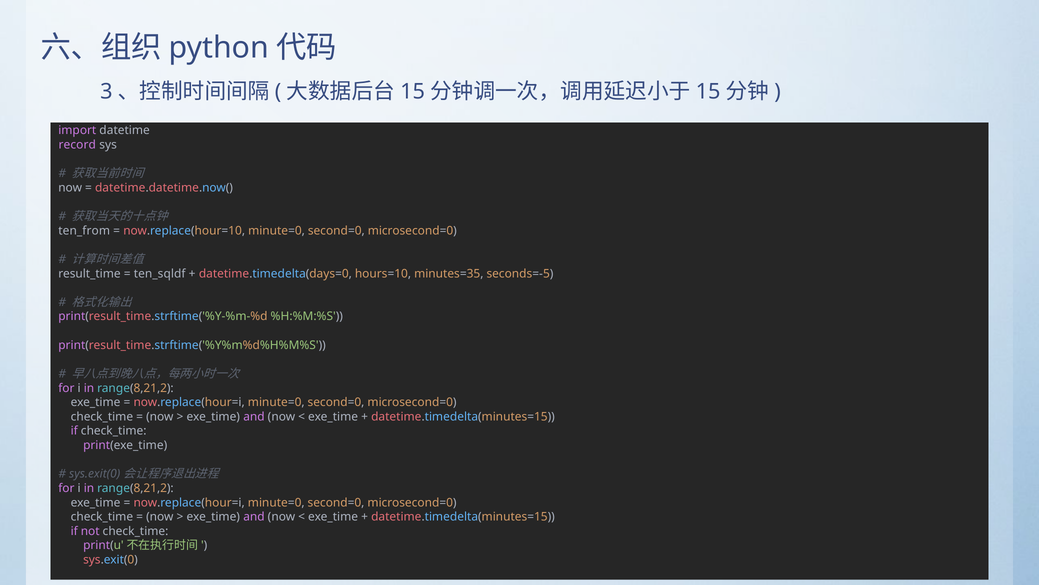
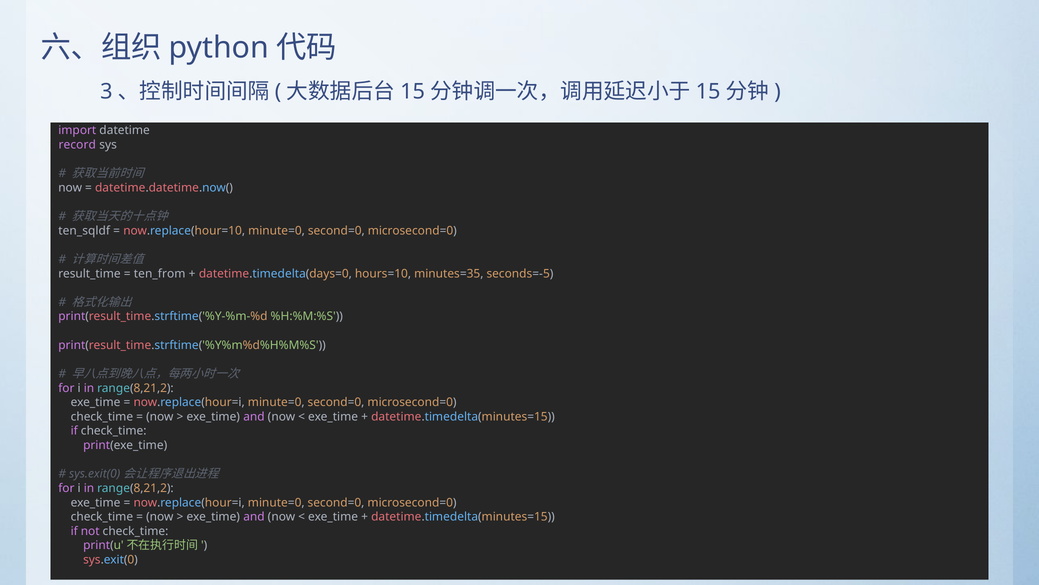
ten_from: ten_from -> ten_sqldf
ten_sqldf: ten_sqldf -> ten_from
